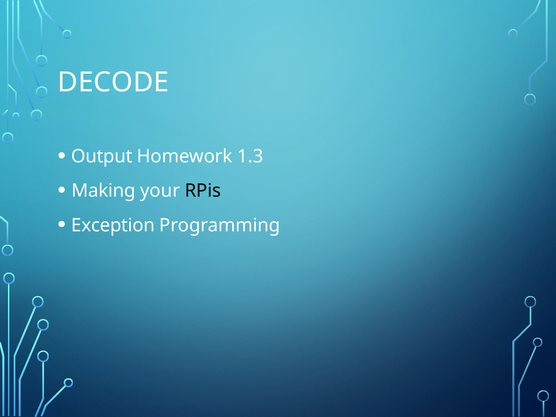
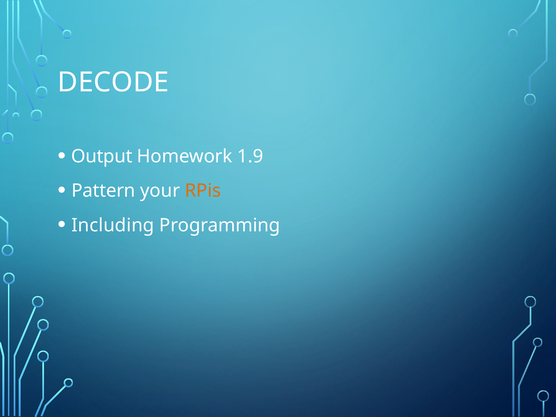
1.3: 1.3 -> 1.9
Making: Making -> Pattern
RPis colour: black -> orange
Exception: Exception -> Including
